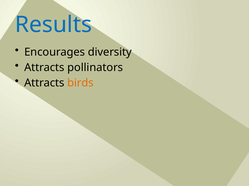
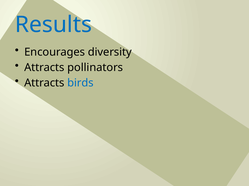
birds colour: orange -> blue
